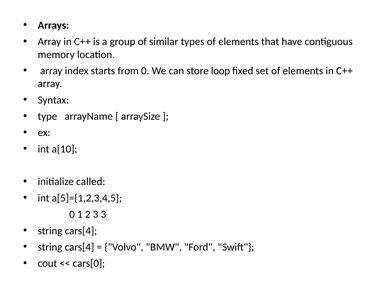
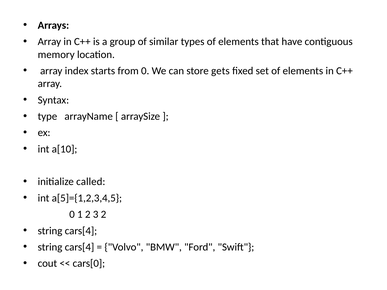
loop: loop -> gets
3 3: 3 -> 2
